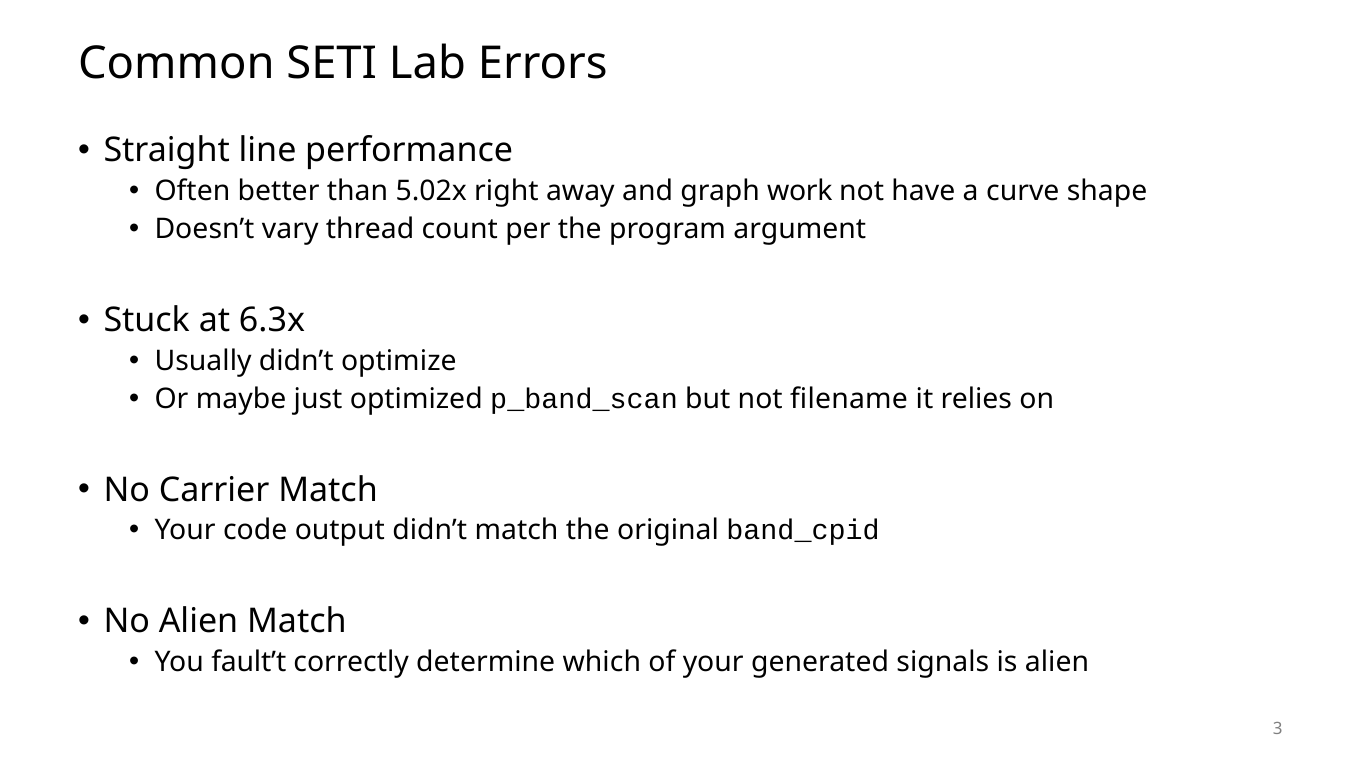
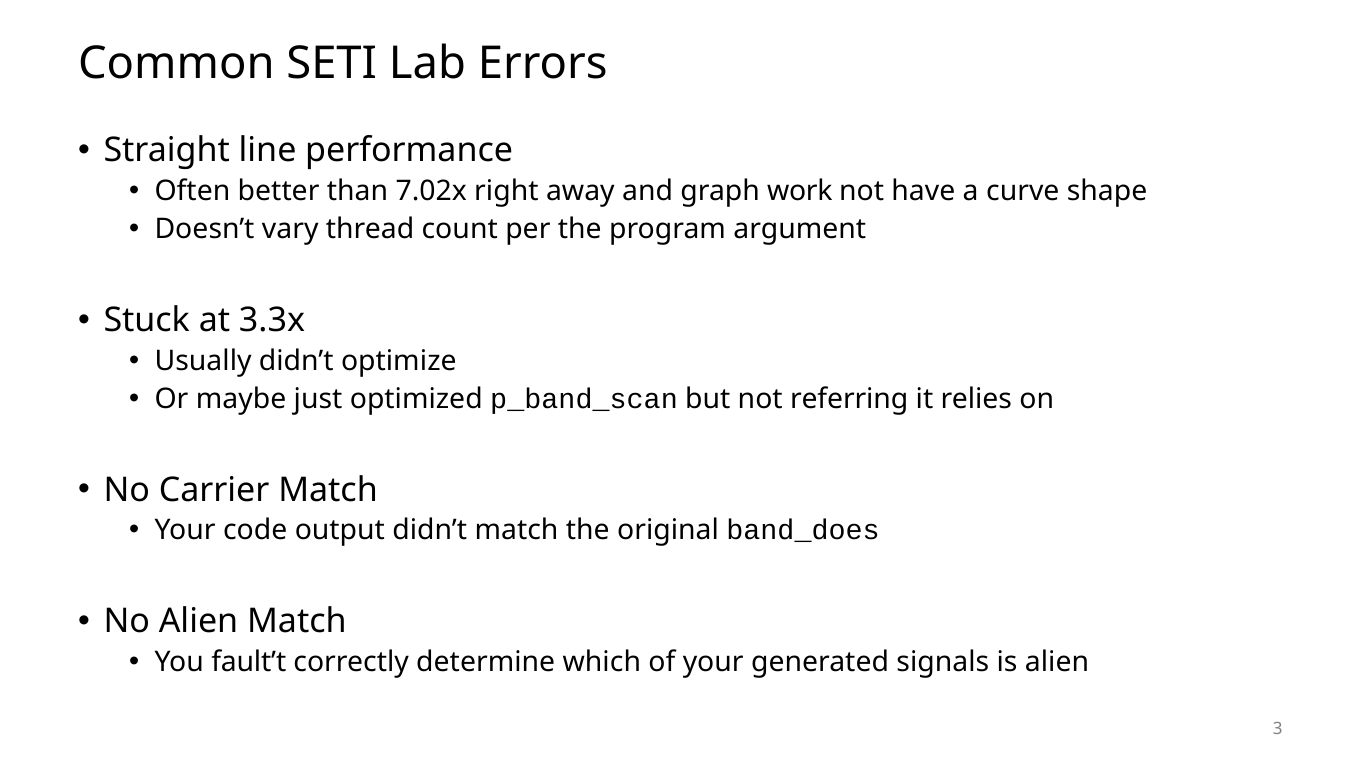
5.02x: 5.02x -> 7.02x
6.3x: 6.3x -> 3.3x
filename: filename -> referring
band_cpid: band_cpid -> band_does
